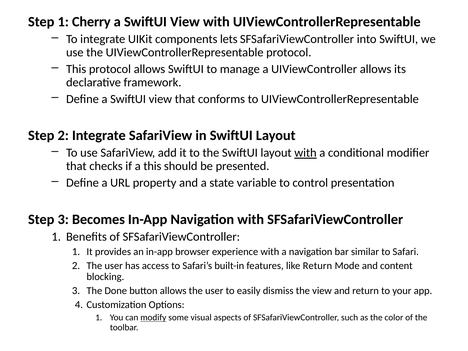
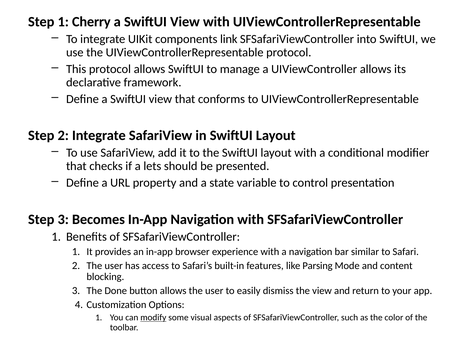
lets: lets -> link
with at (306, 153) underline: present -> none
a this: this -> lets
like Return: Return -> Parsing
